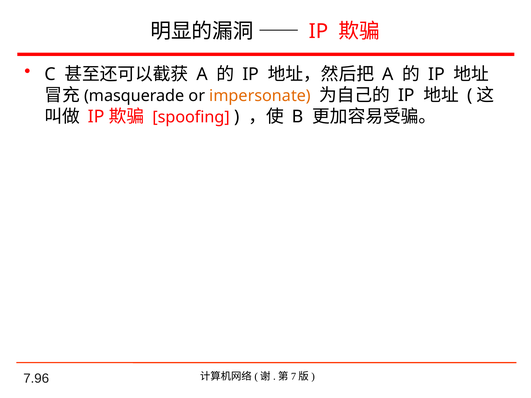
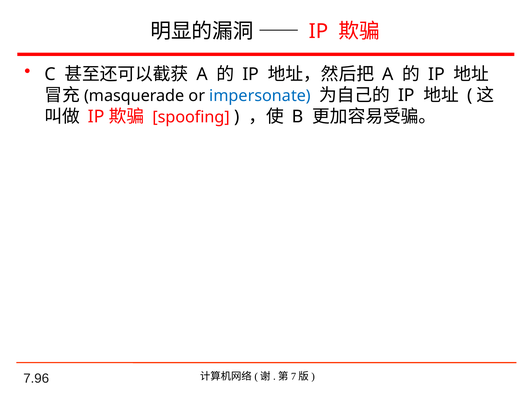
impersonate colour: orange -> blue
